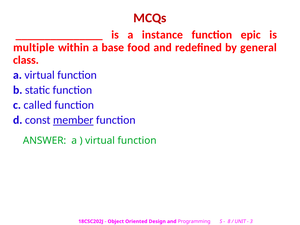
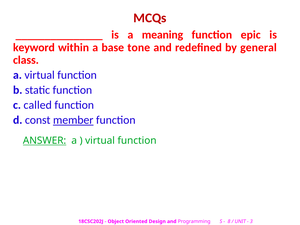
instance: instance -> meaning
multiple: multiple -> keyword
food: food -> tone
ANSWER underline: none -> present
